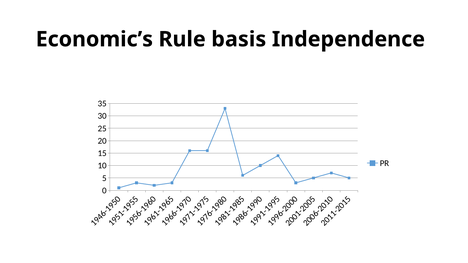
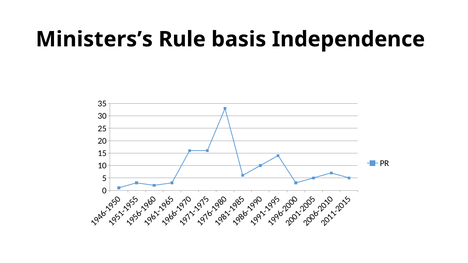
Economic’s: Economic’s -> Ministers’s
